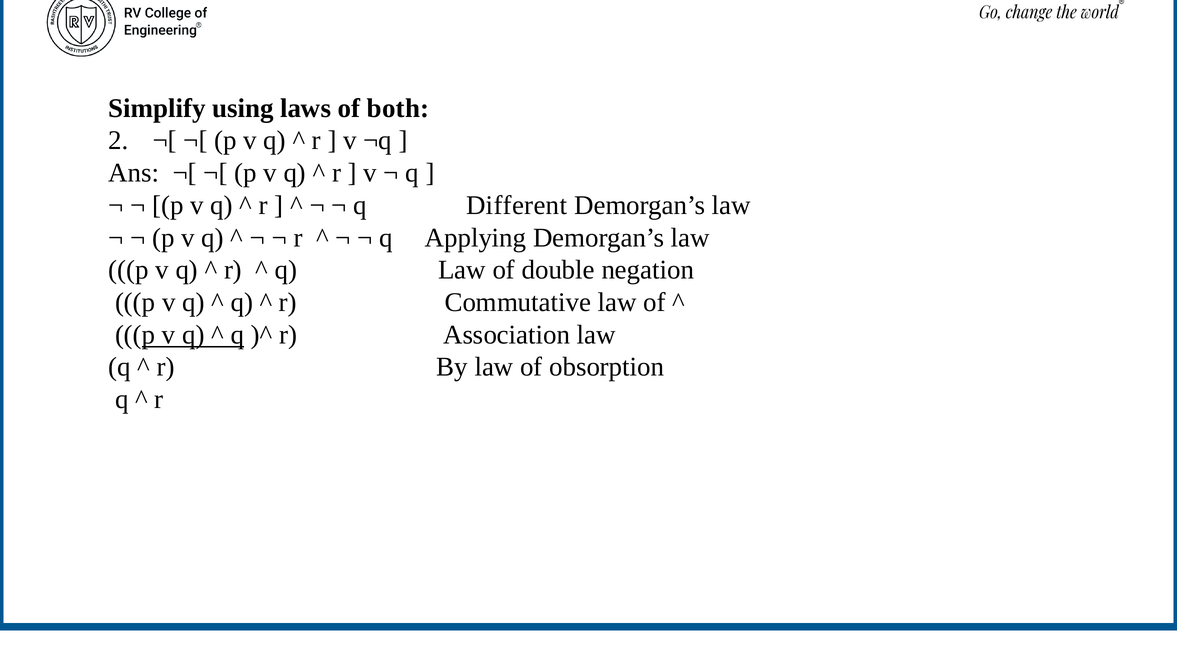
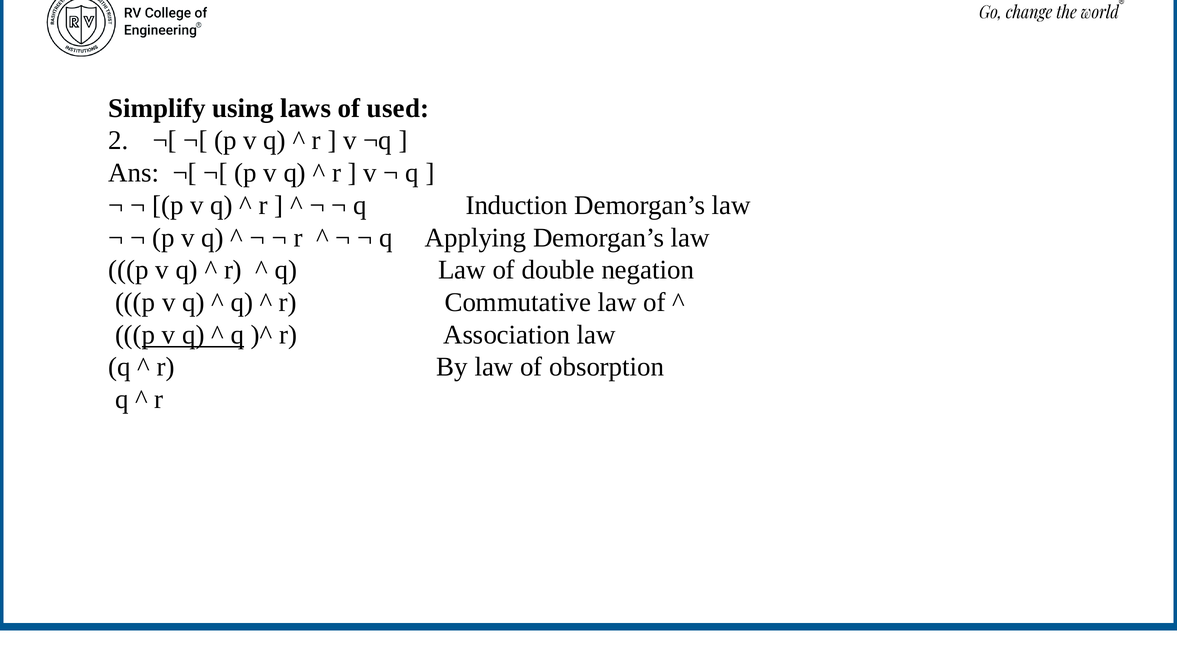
both: both -> used
Different: Different -> Induction
